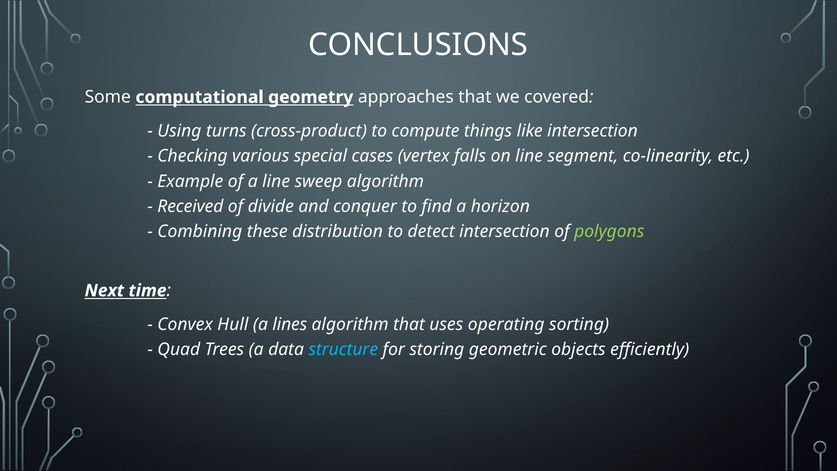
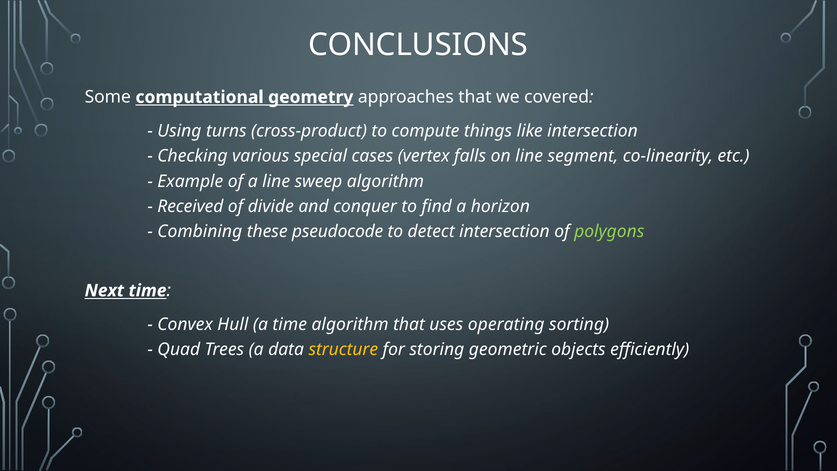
distribution: distribution -> pseudocode
a lines: lines -> time
structure colour: light blue -> yellow
